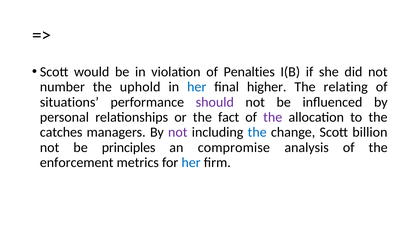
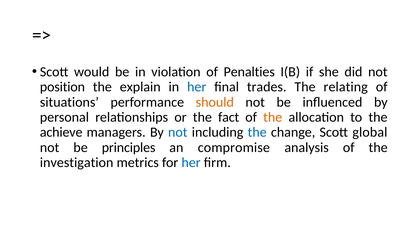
number: number -> position
uphold: uphold -> explain
higher: higher -> trades
should colour: purple -> orange
the at (273, 117) colour: purple -> orange
catches: catches -> achieve
not at (178, 132) colour: purple -> blue
billion: billion -> global
enforcement: enforcement -> investigation
